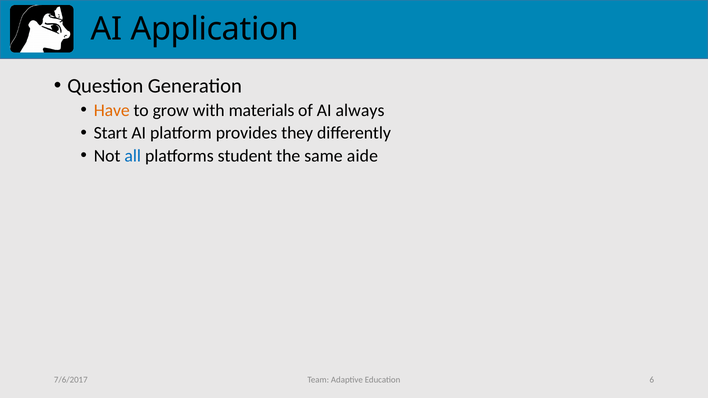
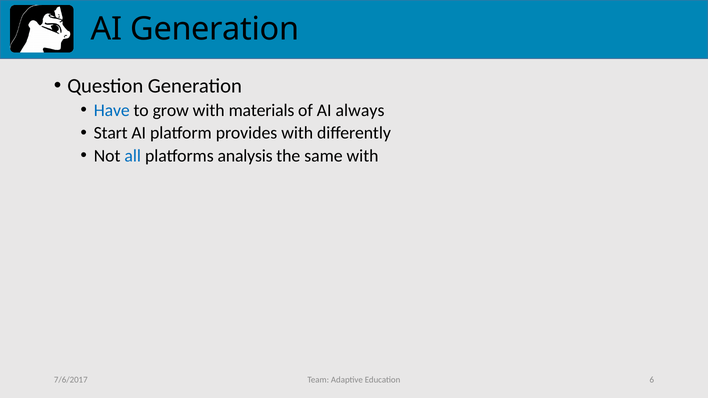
AI Application: Application -> Generation
Have colour: orange -> blue
provides they: they -> with
student: student -> analysis
same aide: aide -> with
